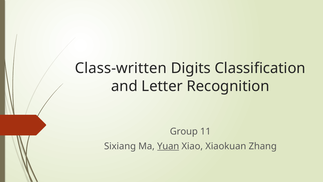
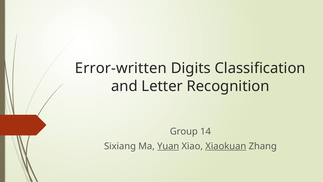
Class-written: Class-written -> Error-written
11: 11 -> 14
Xiaokuan underline: none -> present
